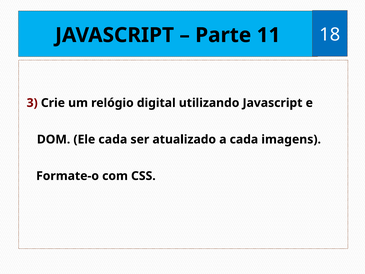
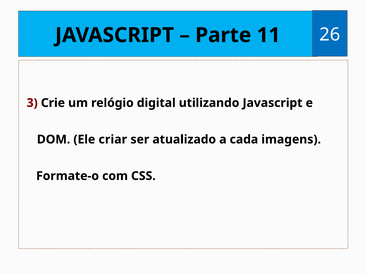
18: 18 -> 26
Ele cada: cada -> criar
